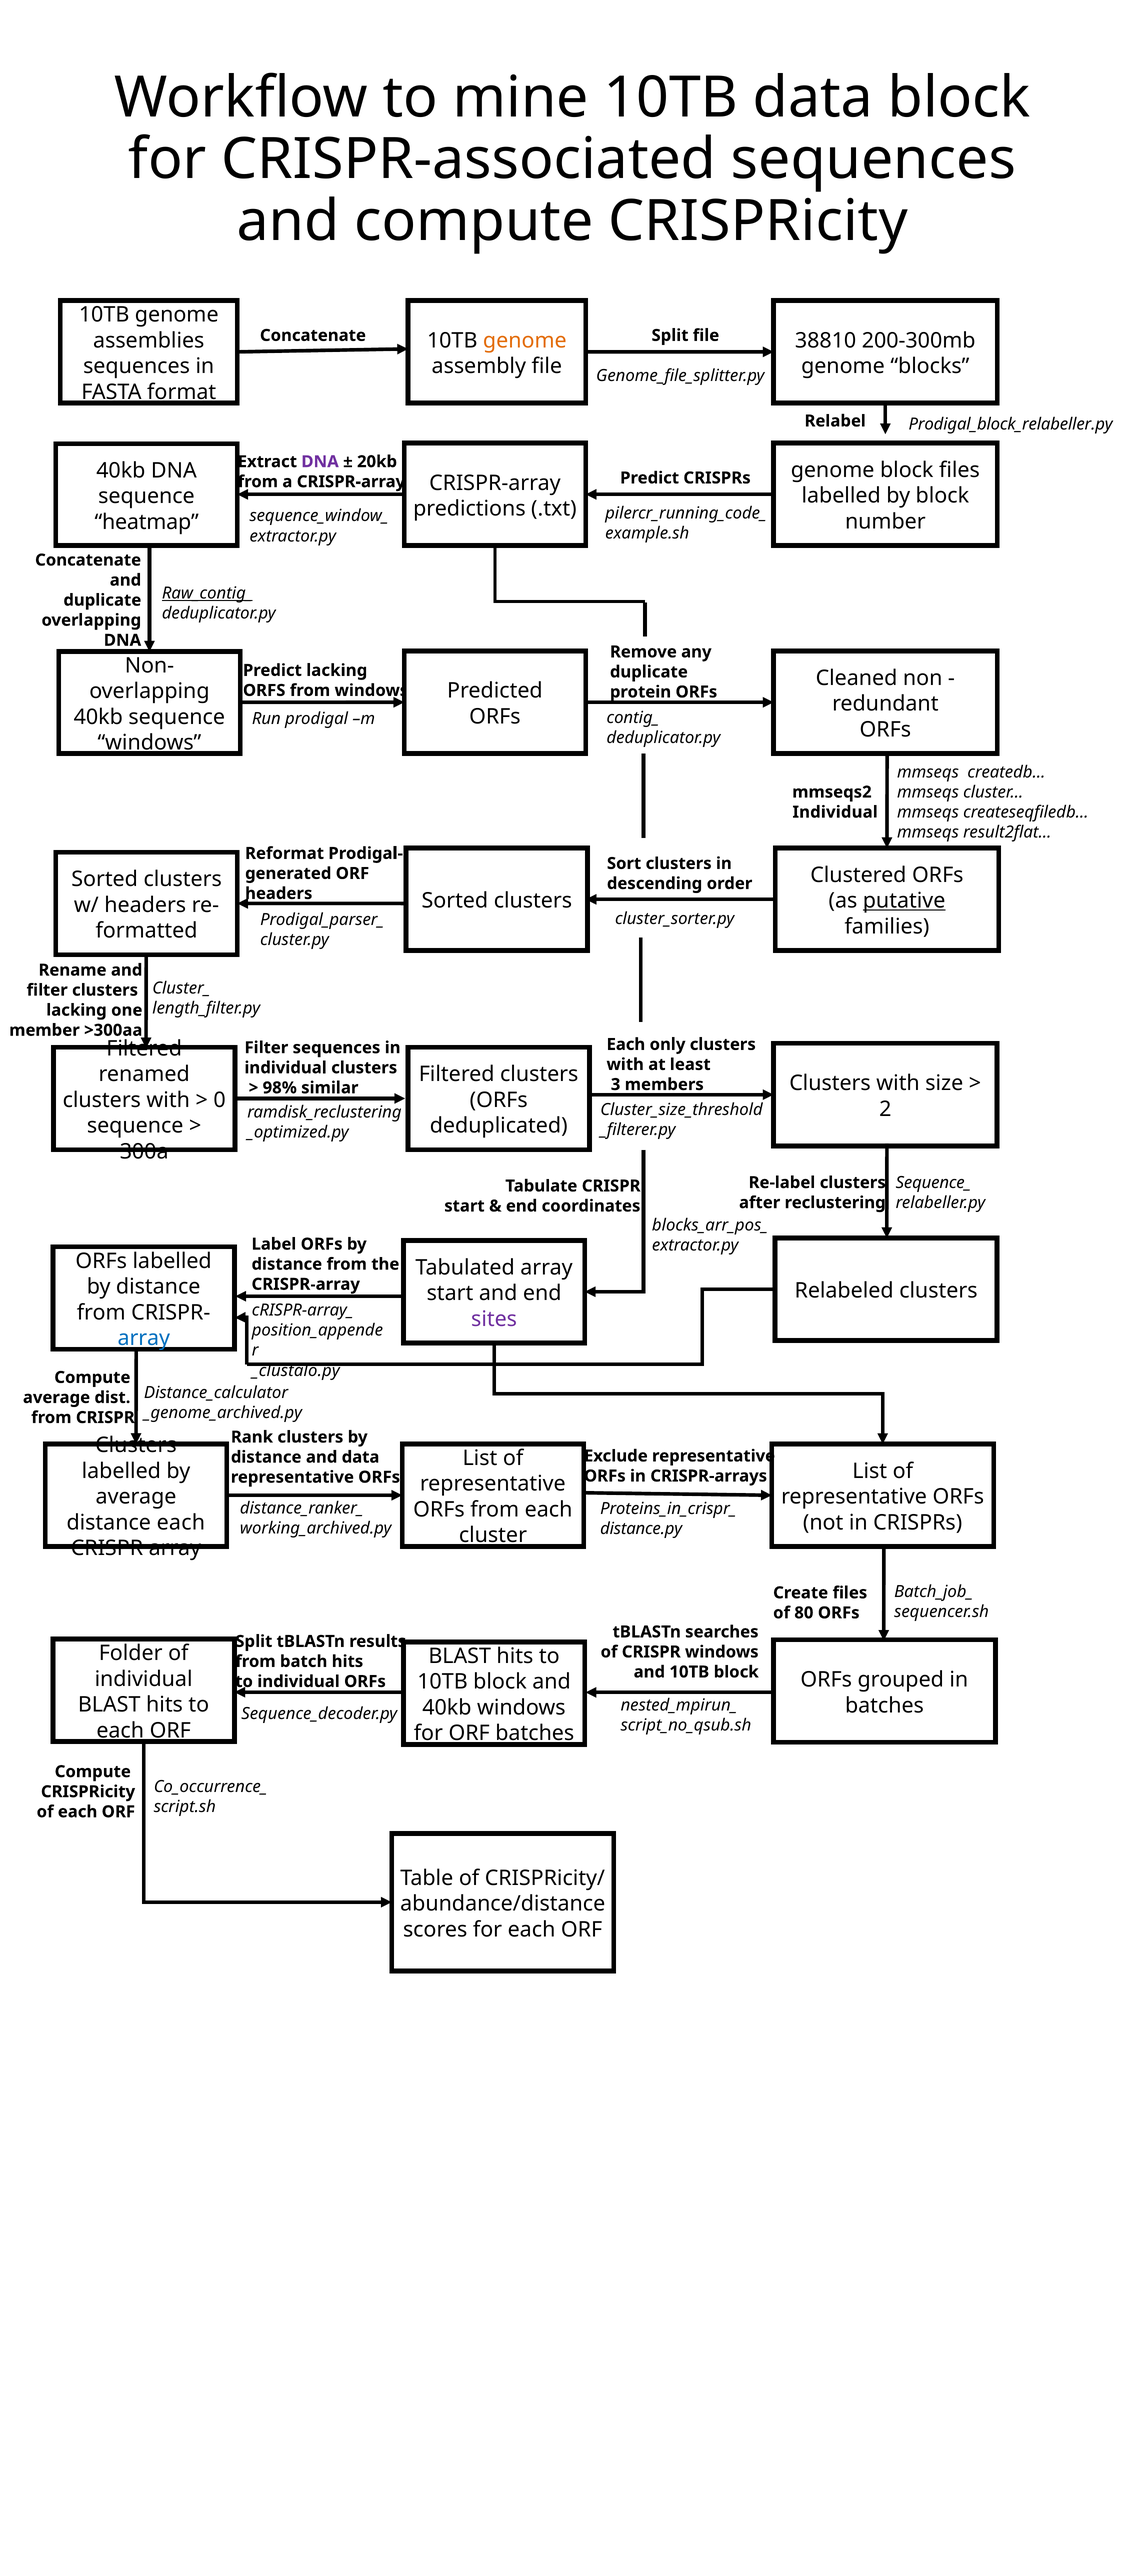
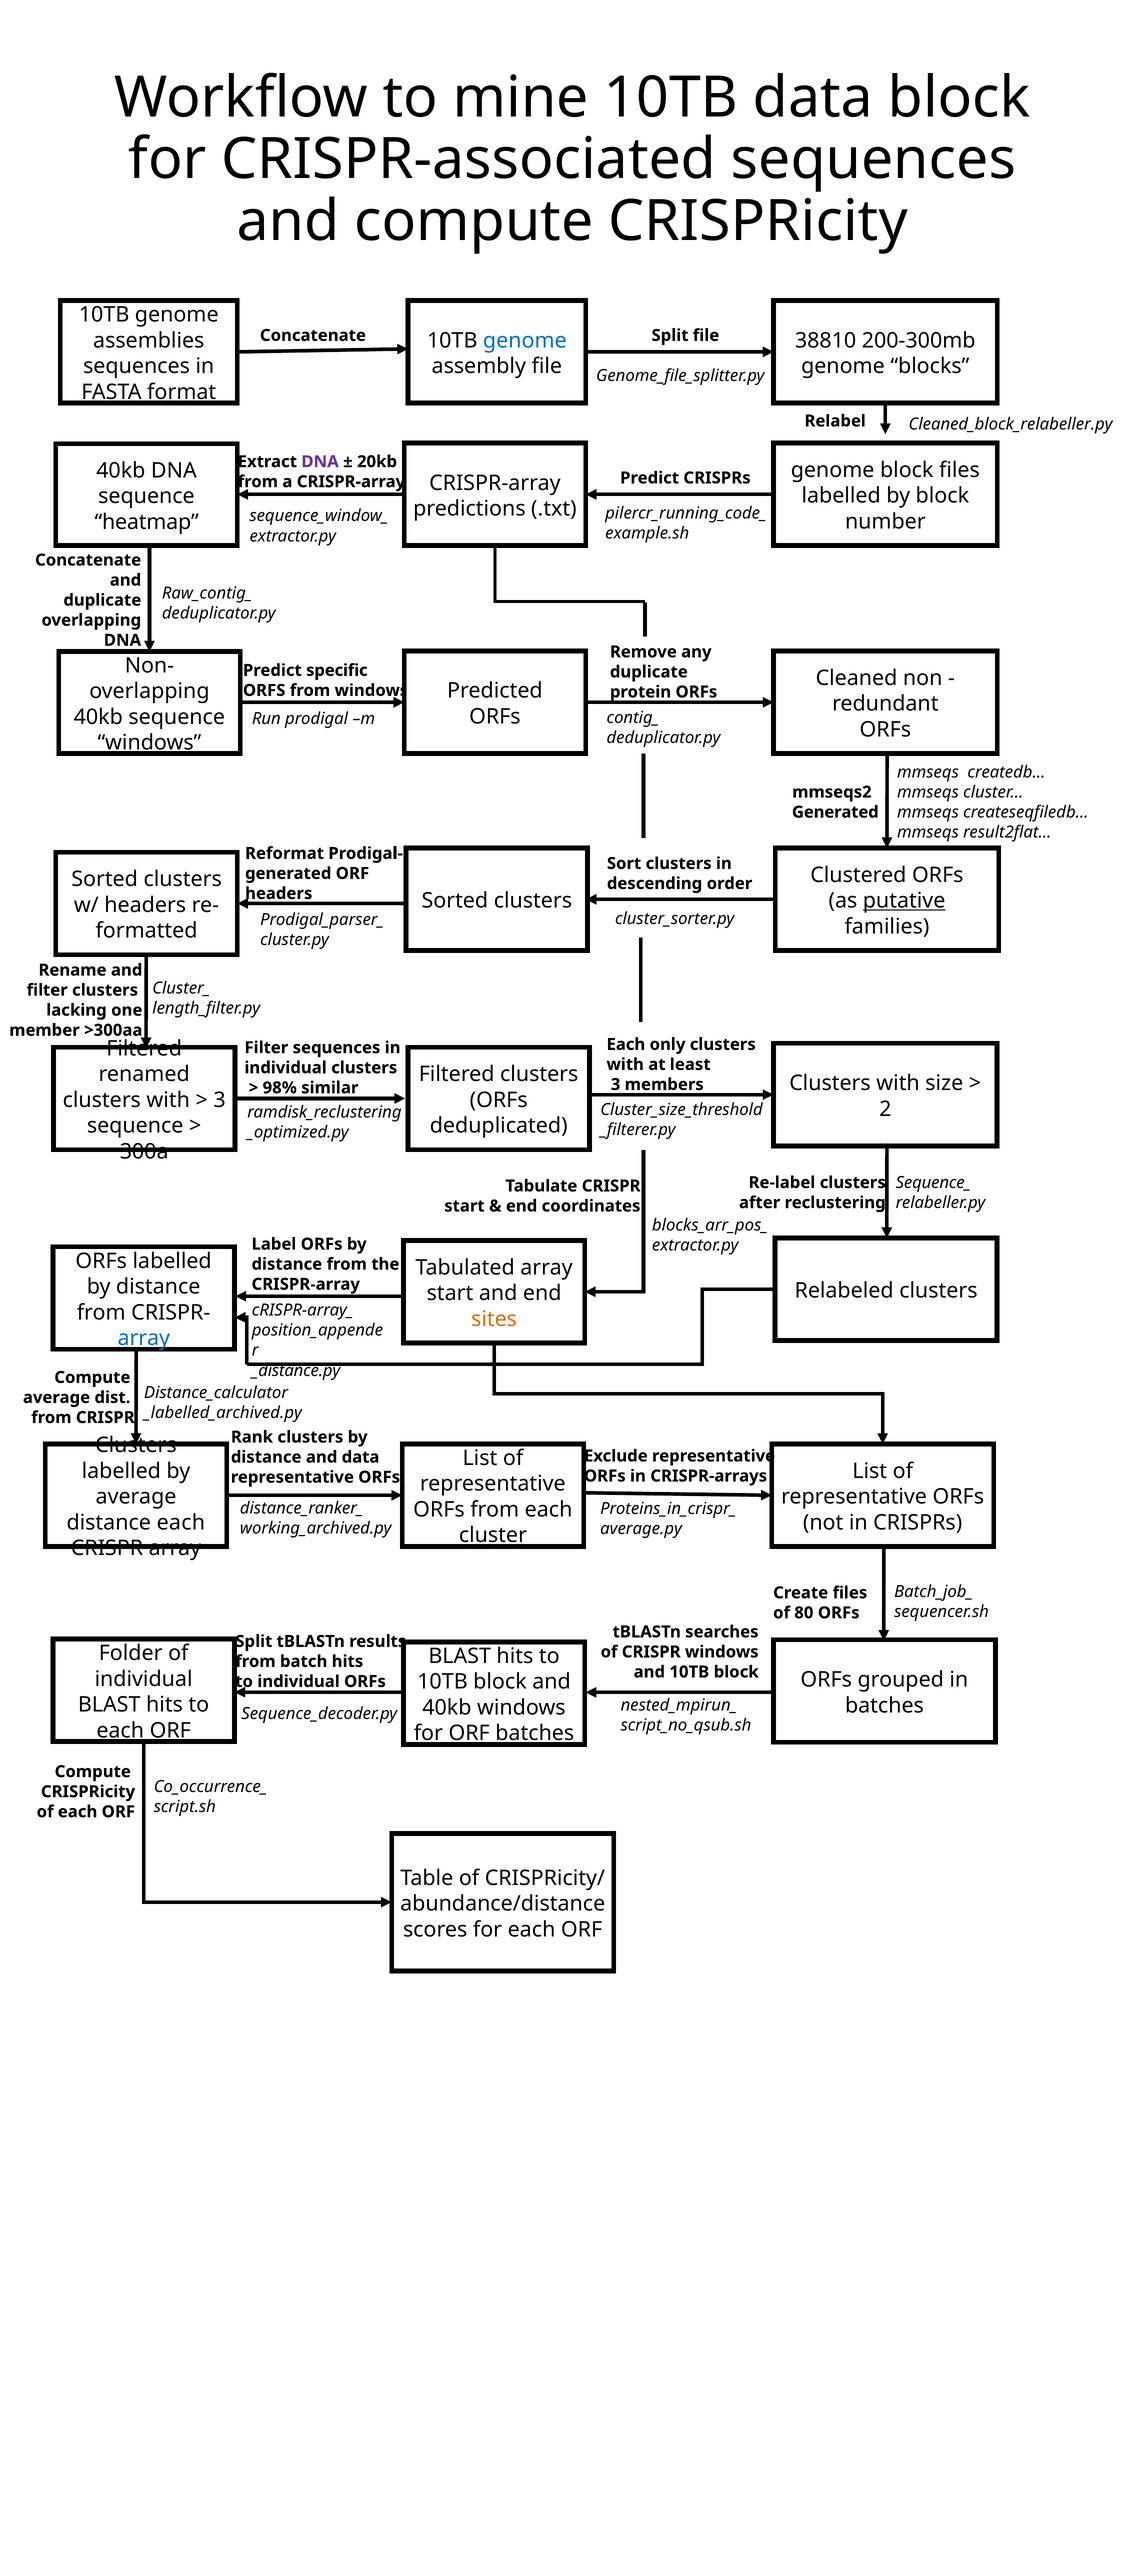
genome at (525, 341) colour: orange -> blue
Prodigal_block_relabeller.py: Prodigal_block_relabeller.py -> Cleaned_block_relabeller.py
Raw_contig_ underline: present -> none
Predict lacking: lacking -> specific
Individual at (835, 812): Individual -> Generated
0 at (220, 1100): 0 -> 3
sites colour: purple -> orange
_clustalo.py: _clustalo.py -> _distance.py
_genome_archived.py: _genome_archived.py -> _labelled_archived.py
distance.py: distance.py -> average.py
